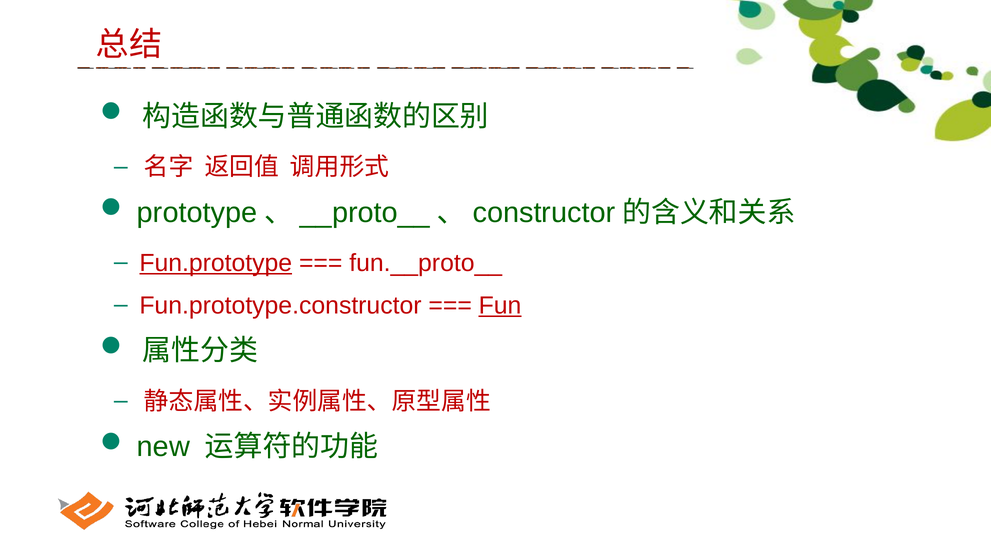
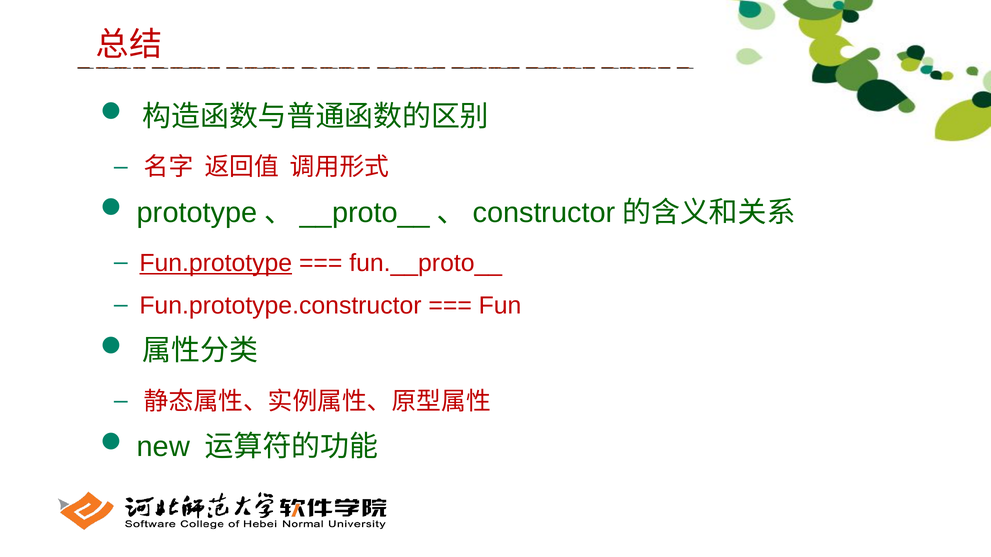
Fun underline: present -> none
